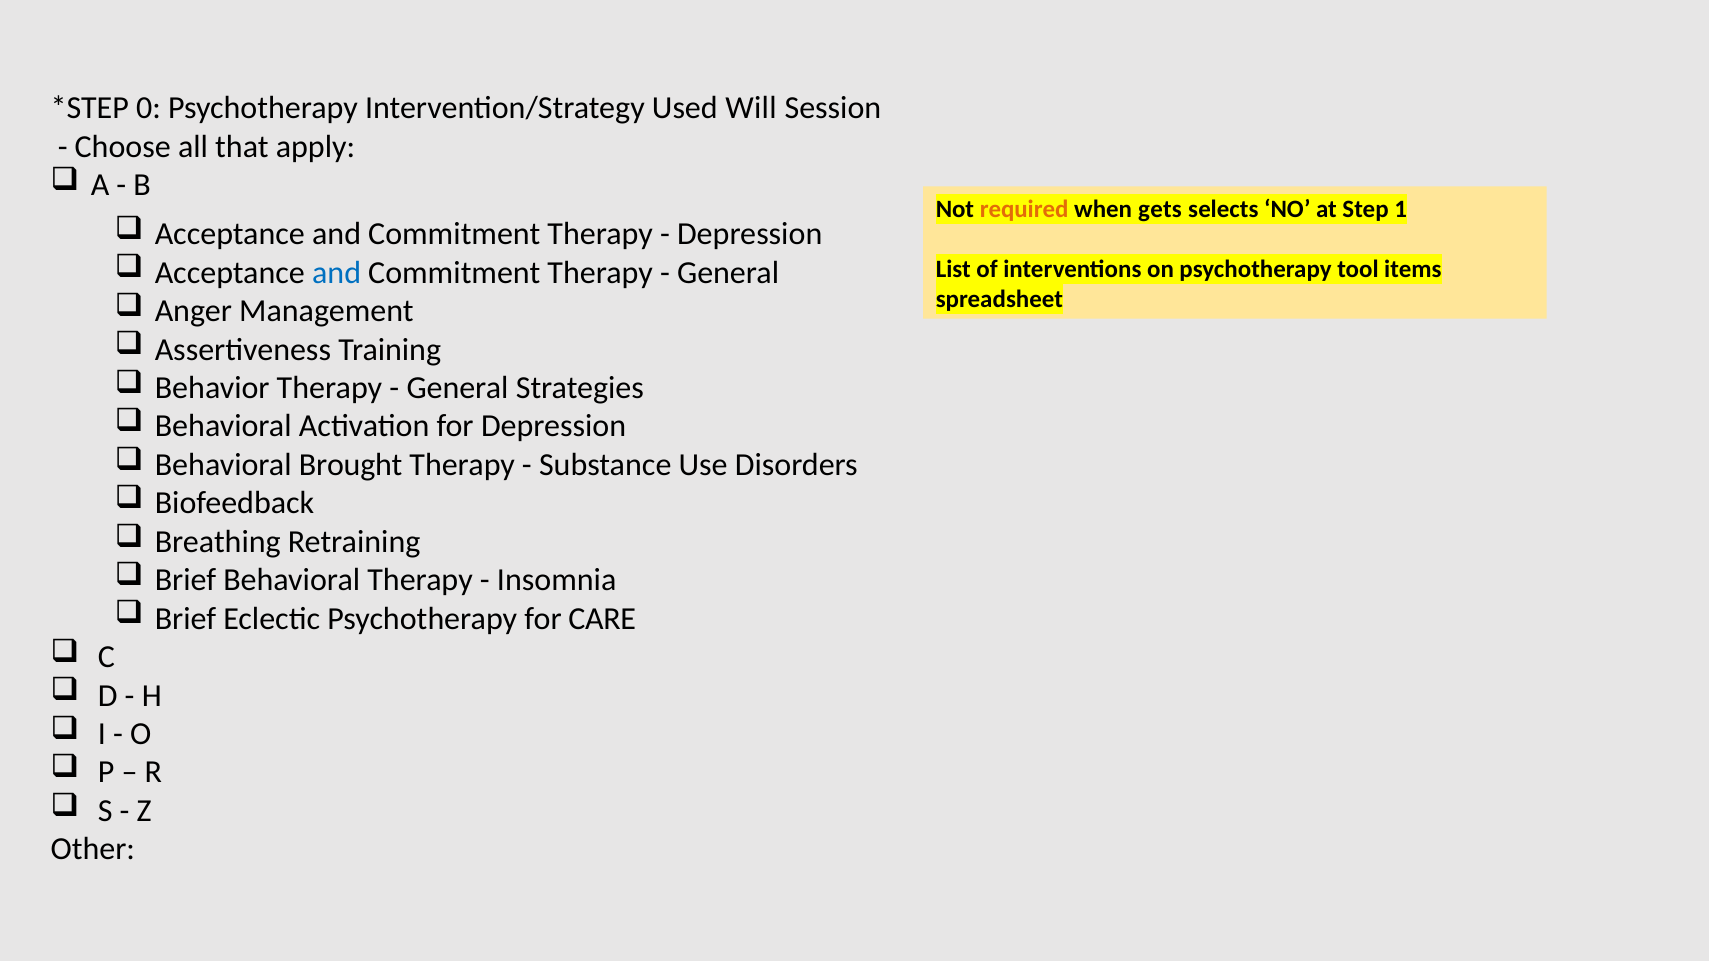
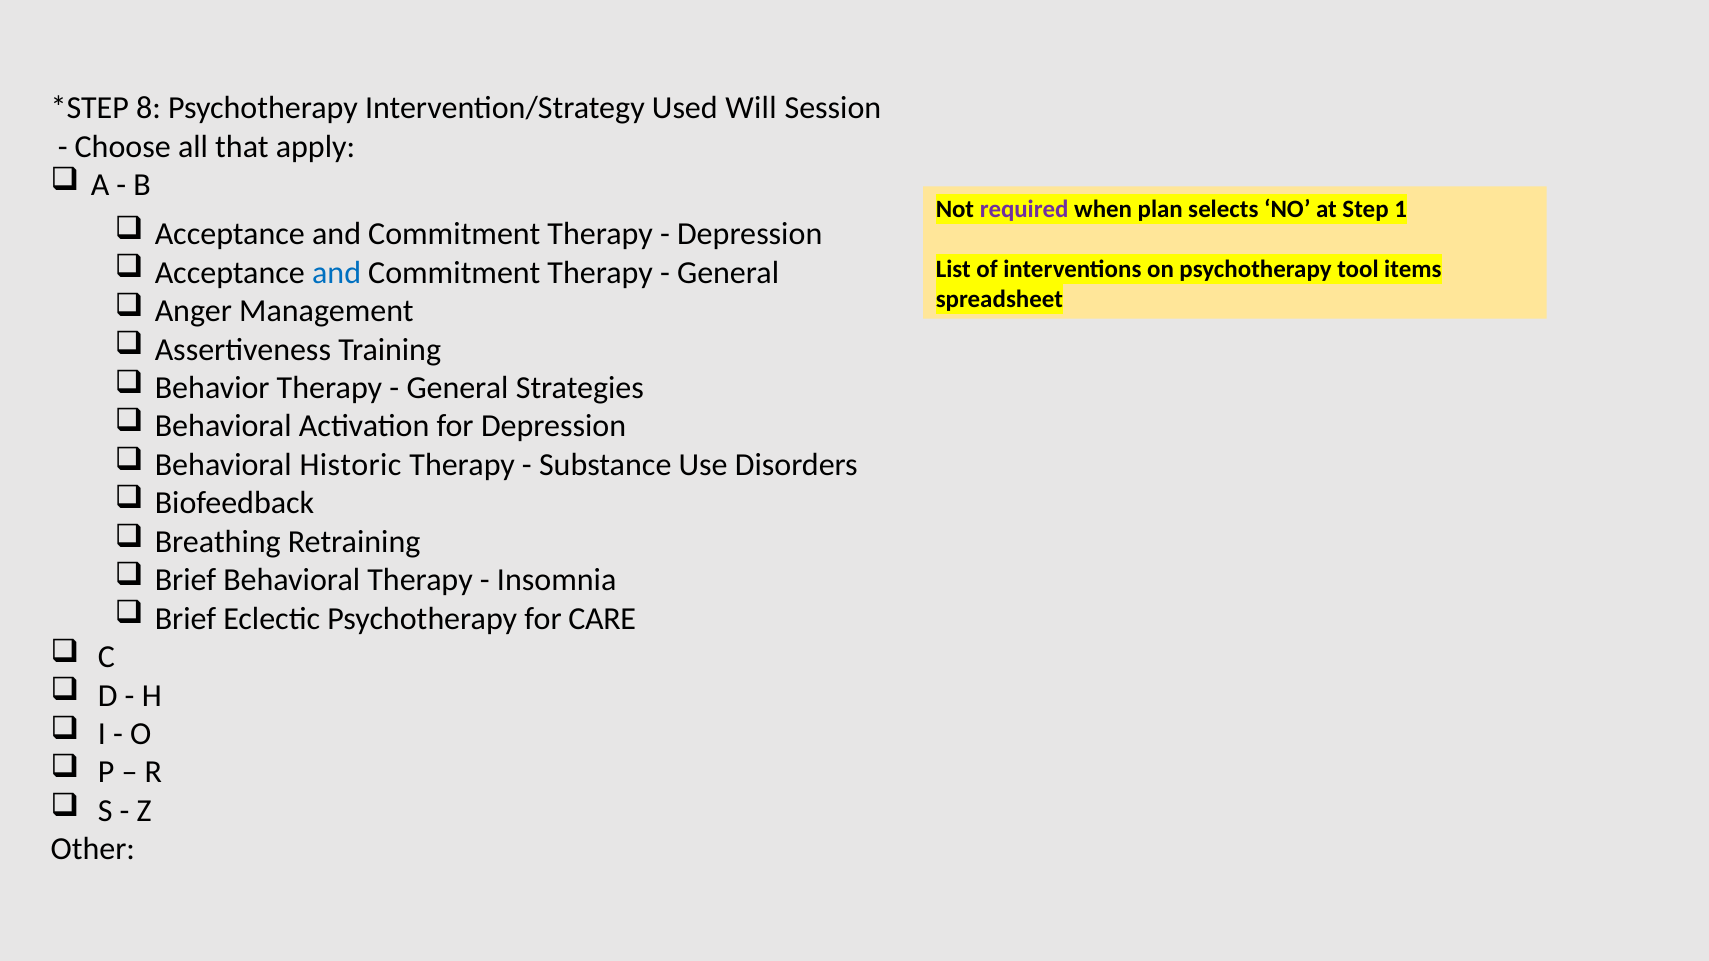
0: 0 -> 8
required colour: orange -> purple
gets: gets -> plan
Brought: Brought -> Historic
